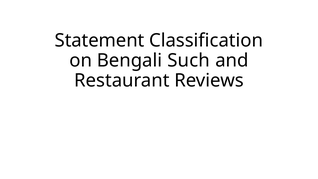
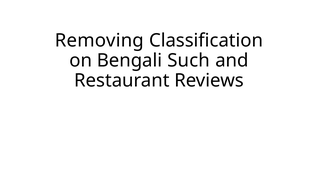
Statement: Statement -> Removing
